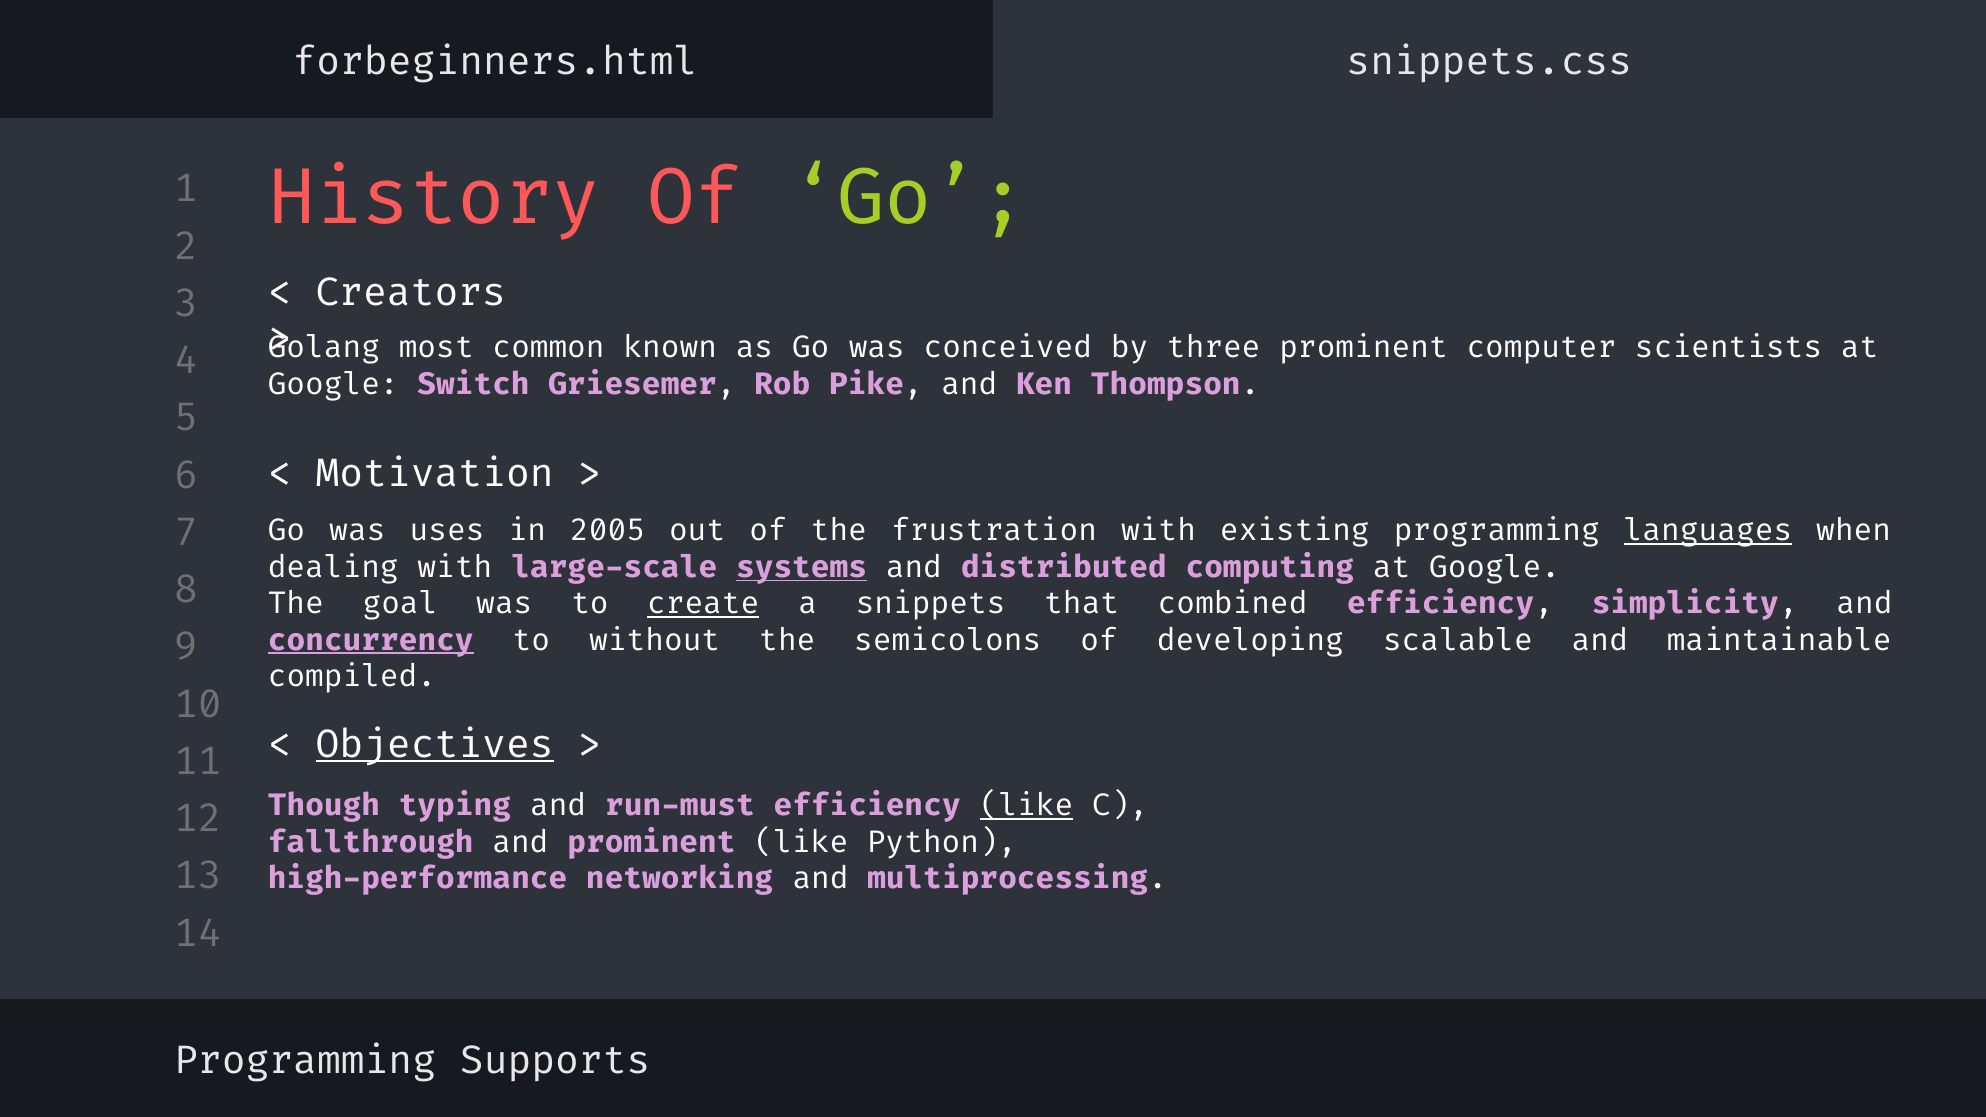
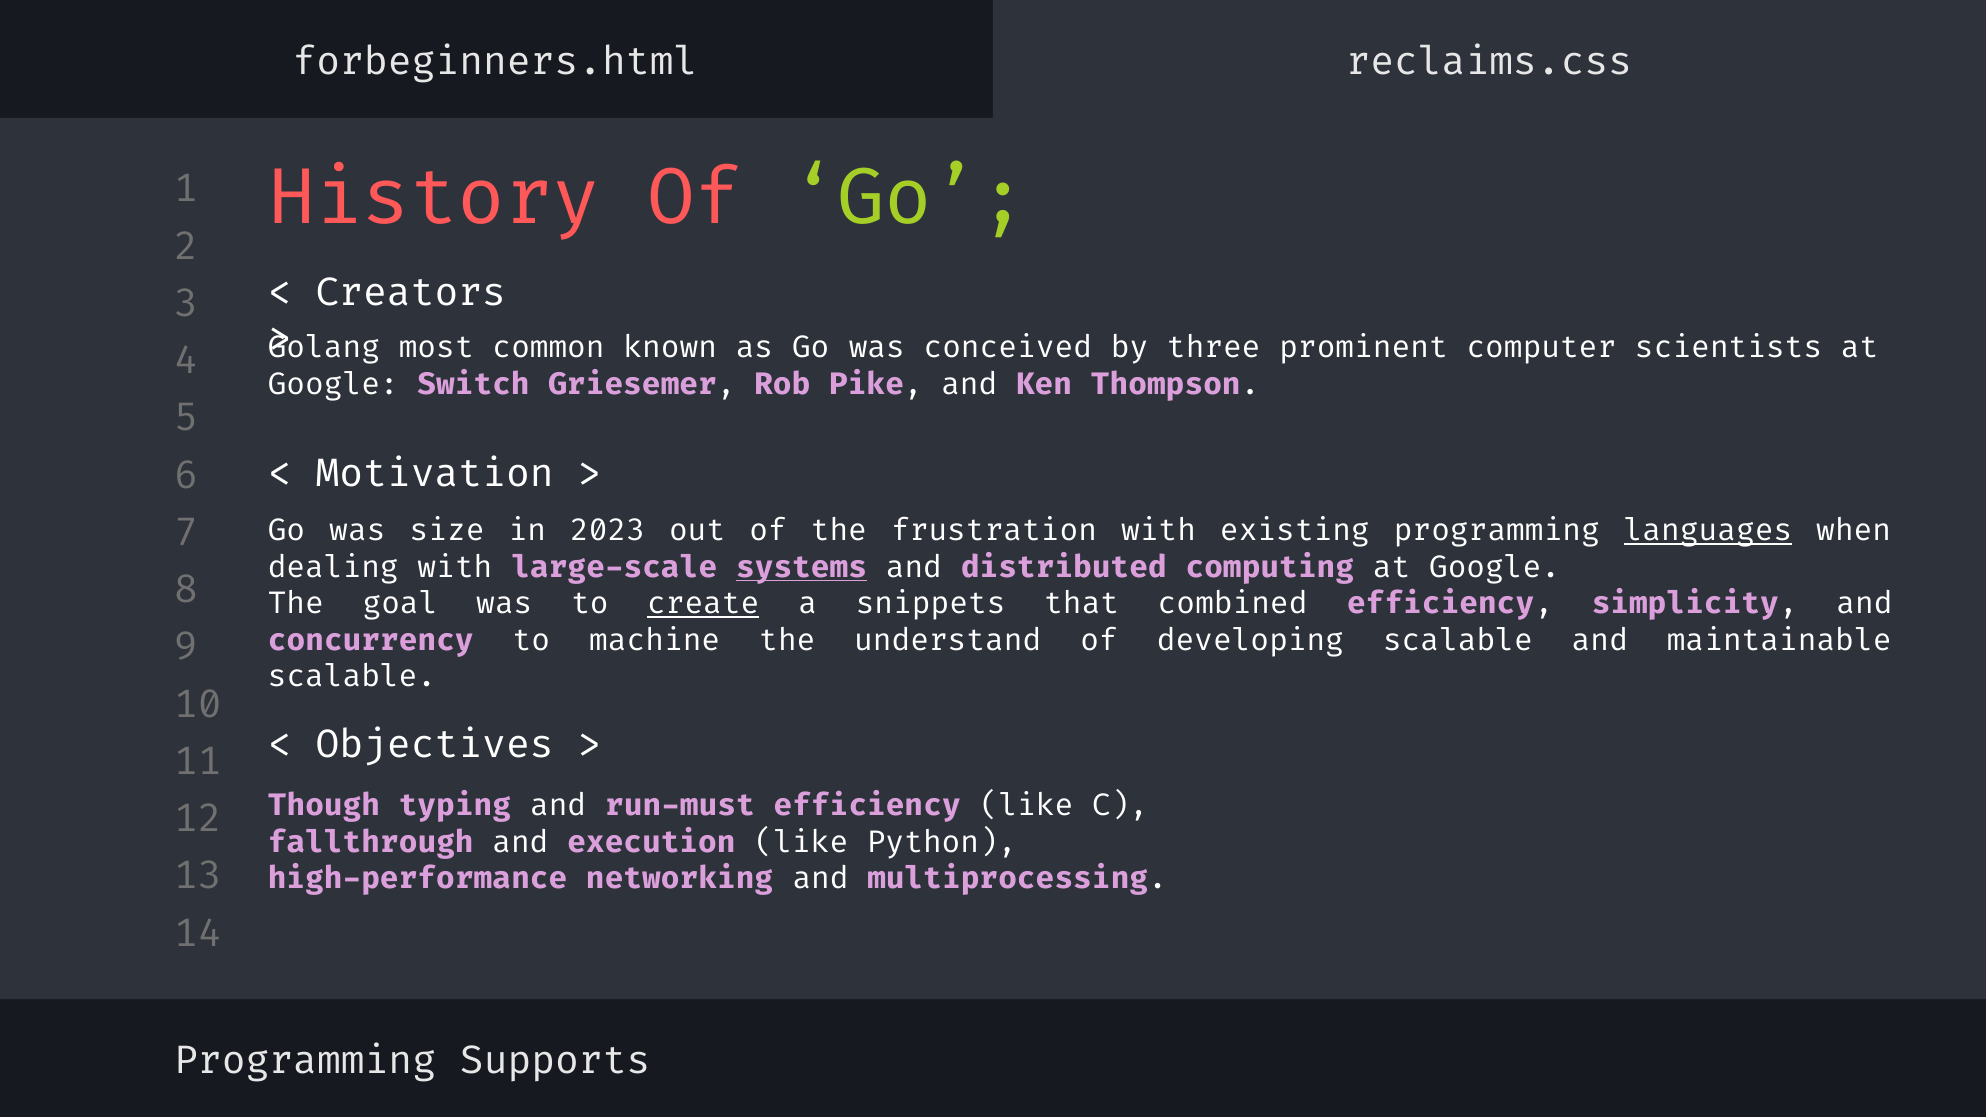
snippets.css: snippets.css -> reclaims.css
uses: uses -> size
2005: 2005 -> 2023
concurrency underline: present -> none
without: without -> machine
semicolons: semicolons -> understand
compiled at (352, 677): compiled -> scalable
Objectives underline: present -> none
like at (1027, 806) underline: present -> none
and prominent: prominent -> execution
